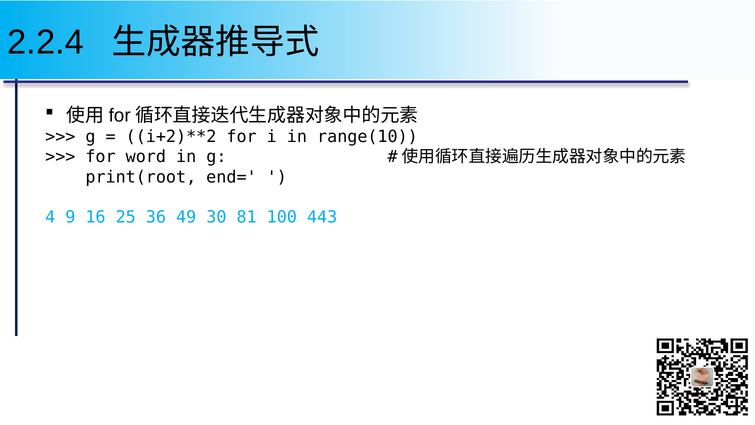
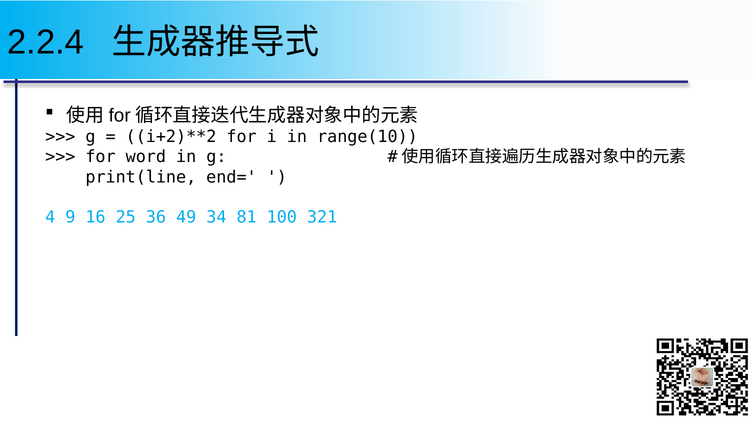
print(root: print(root -> print(line
30: 30 -> 34
443: 443 -> 321
